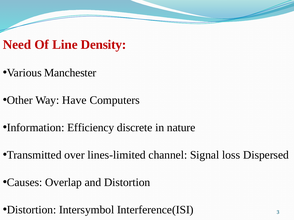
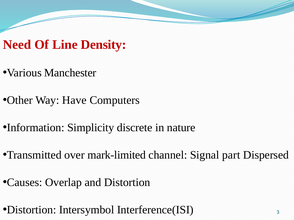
Efficiency: Efficiency -> Simplicity
lines-limited: lines-limited -> mark-limited
loss: loss -> part
